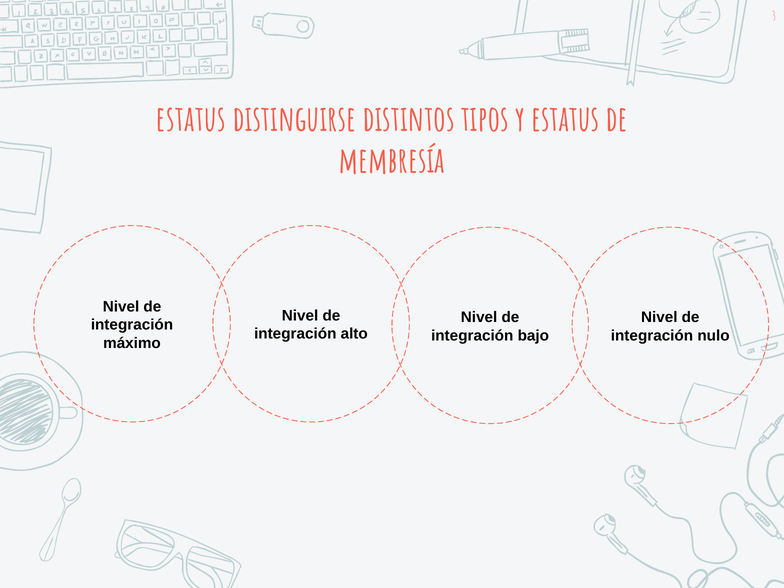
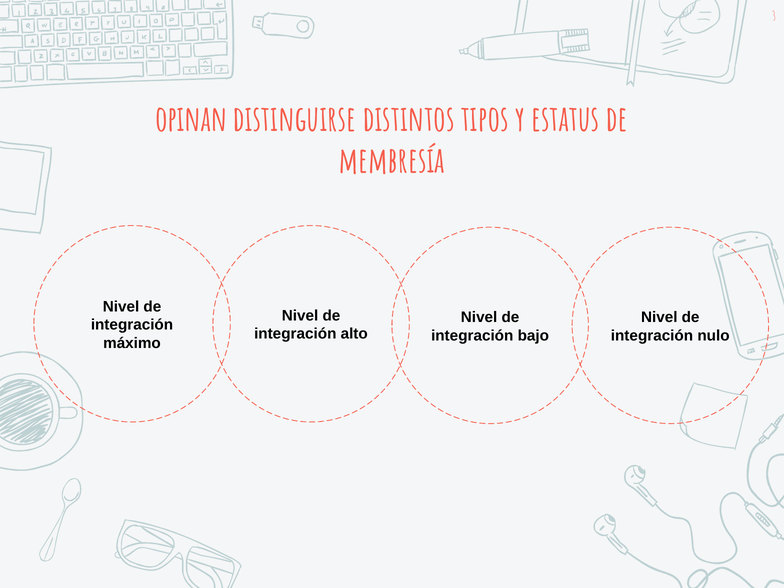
estatus at (191, 120): estatus -> opinan
